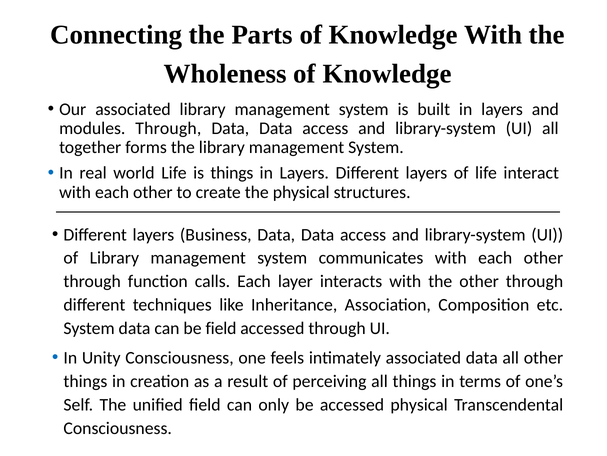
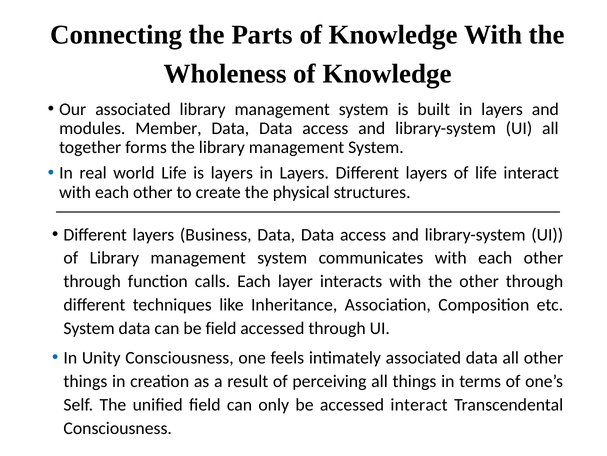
modules Through: Through -> Member
is things: things -> layers
accessed physical: physical -> interact
